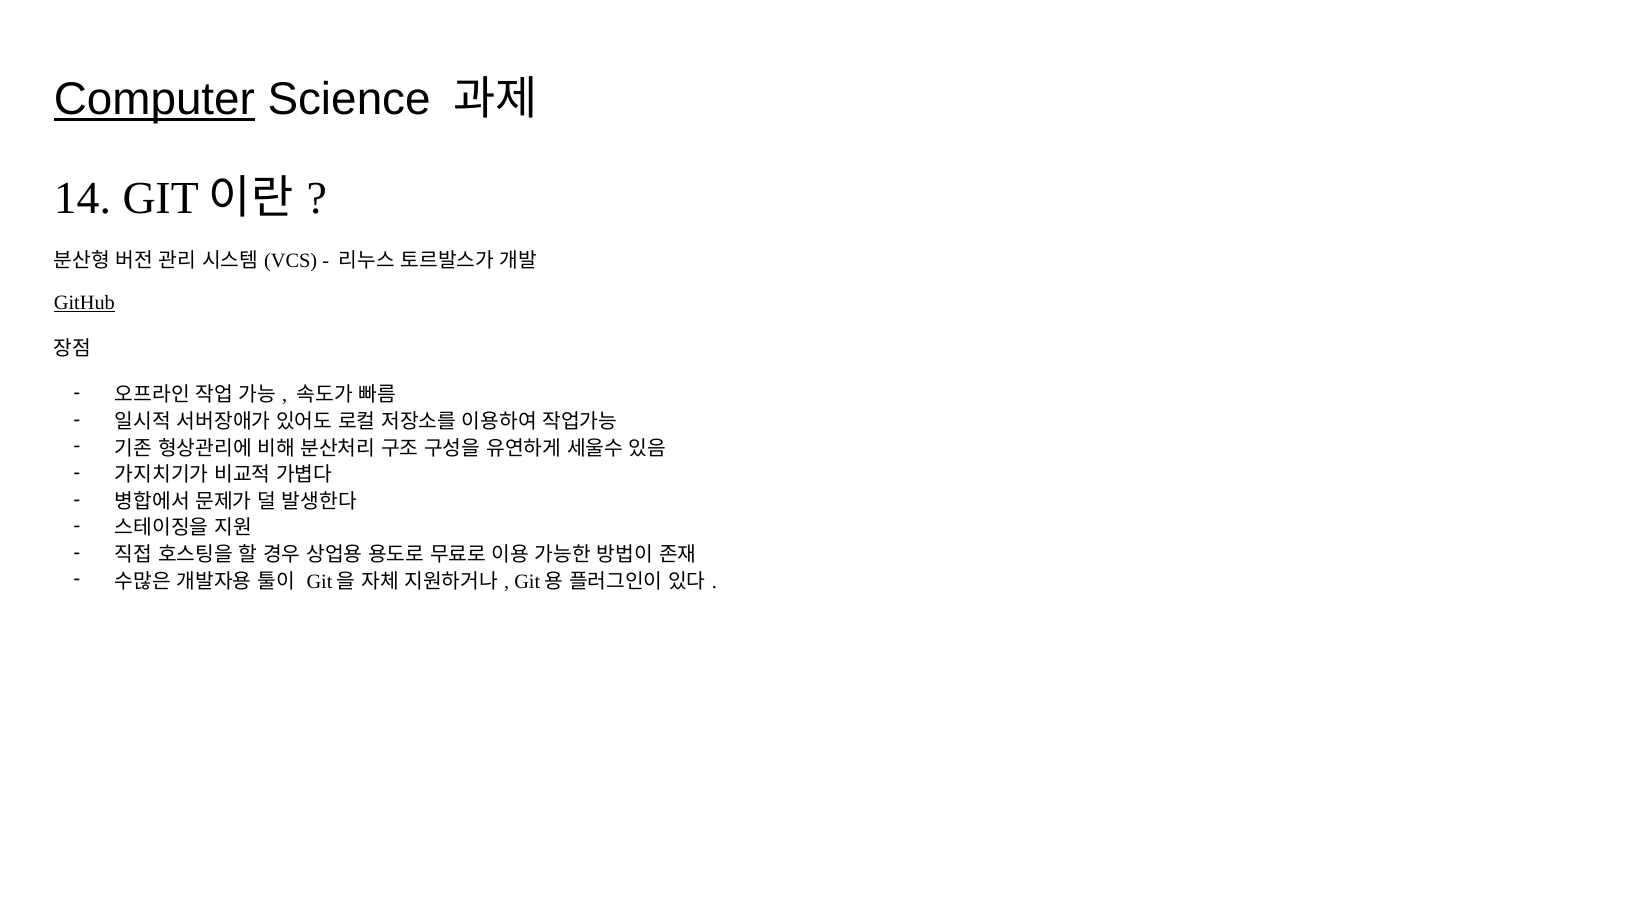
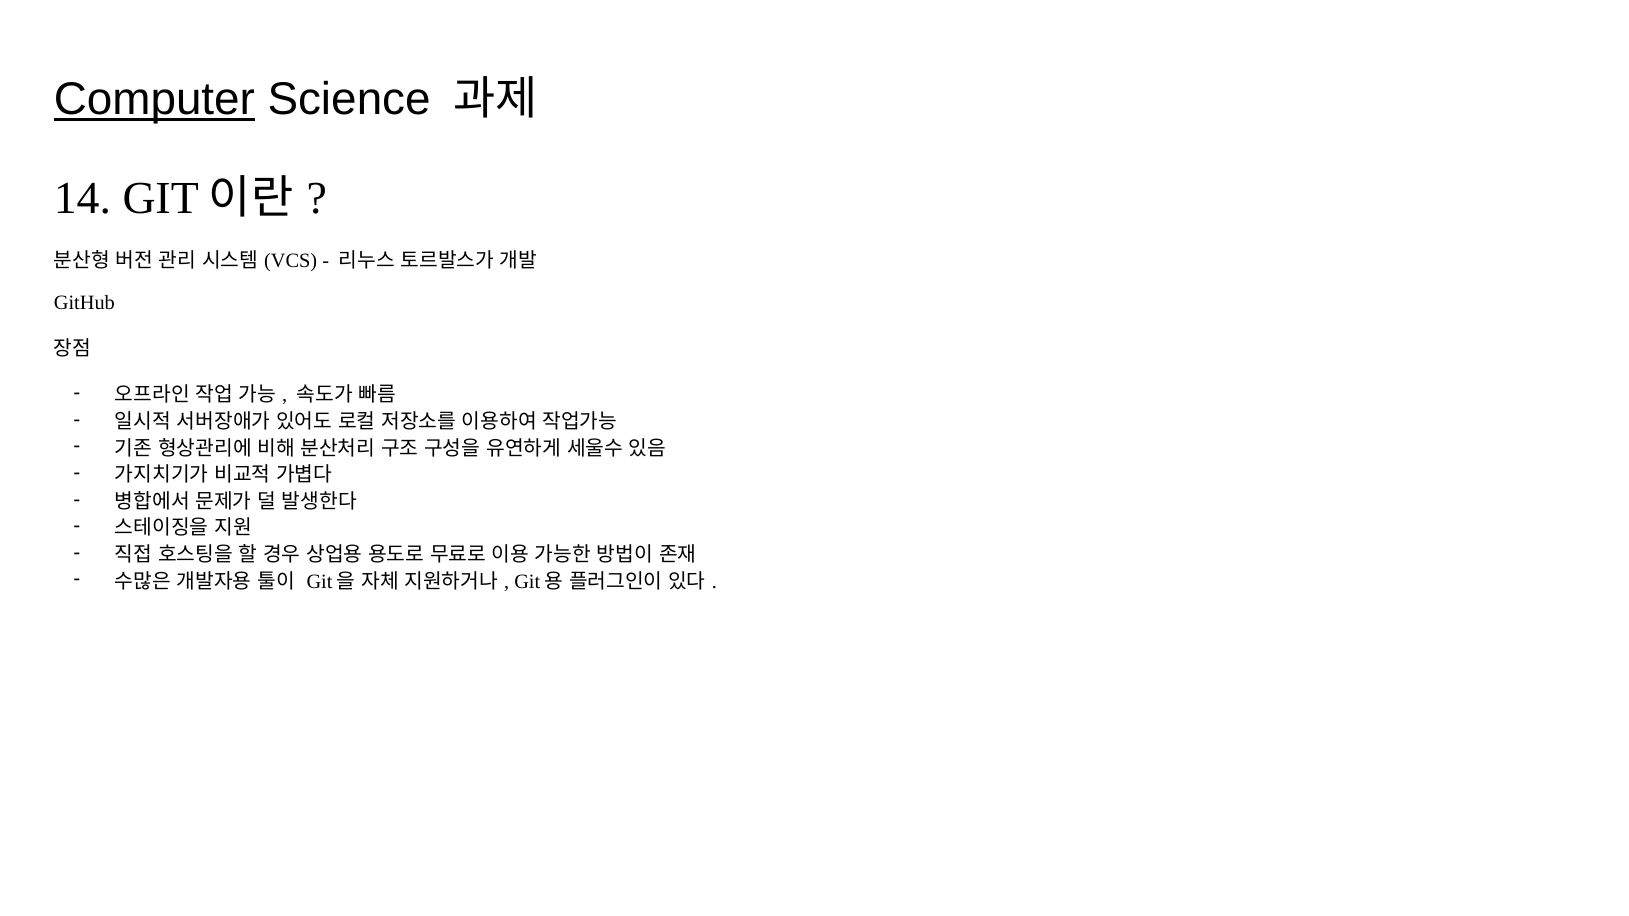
GitHub underline: present -> none
